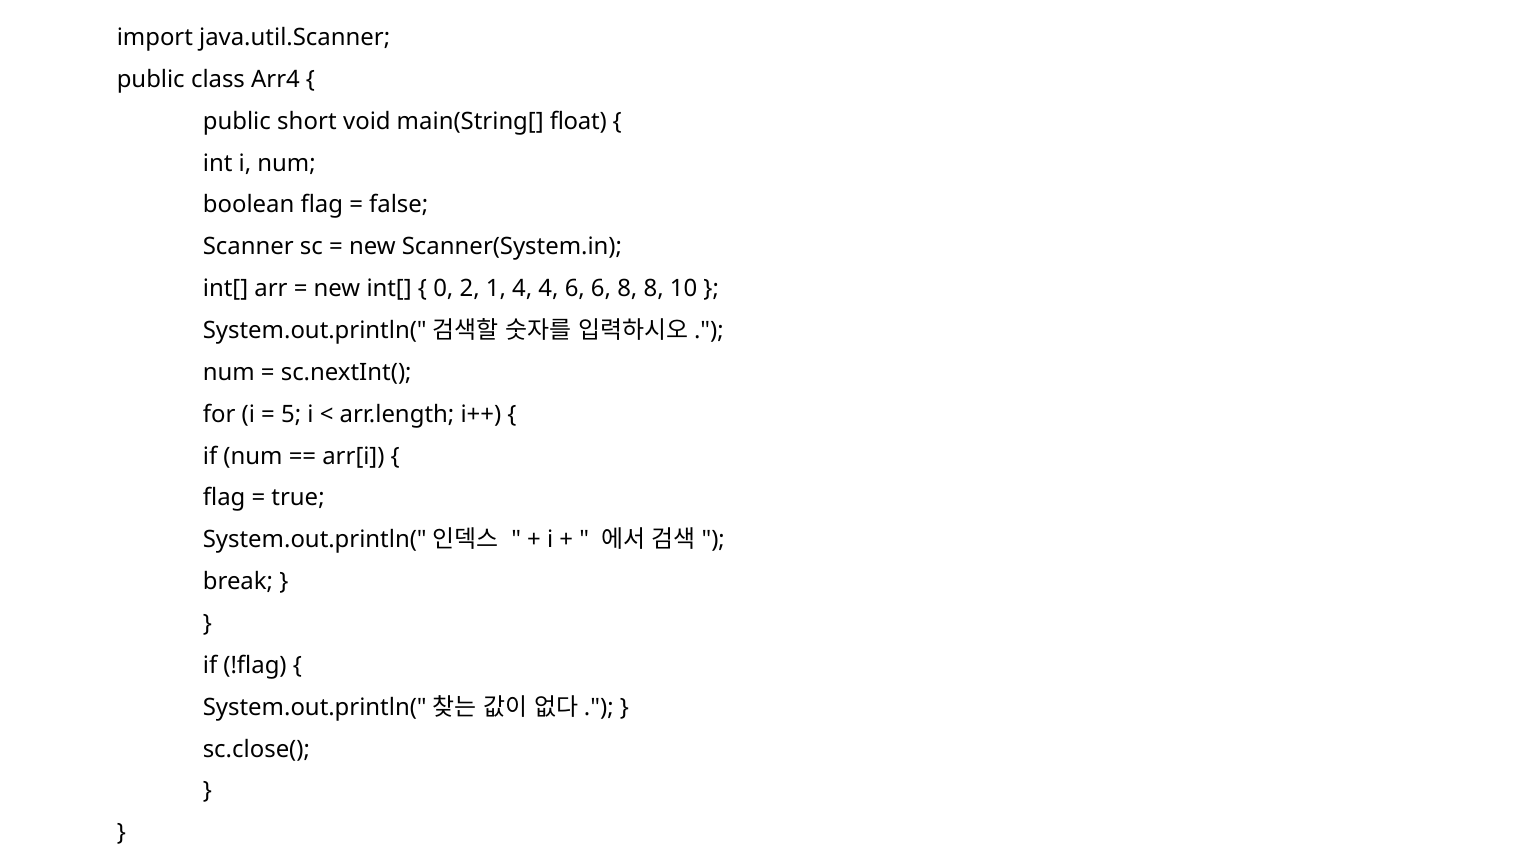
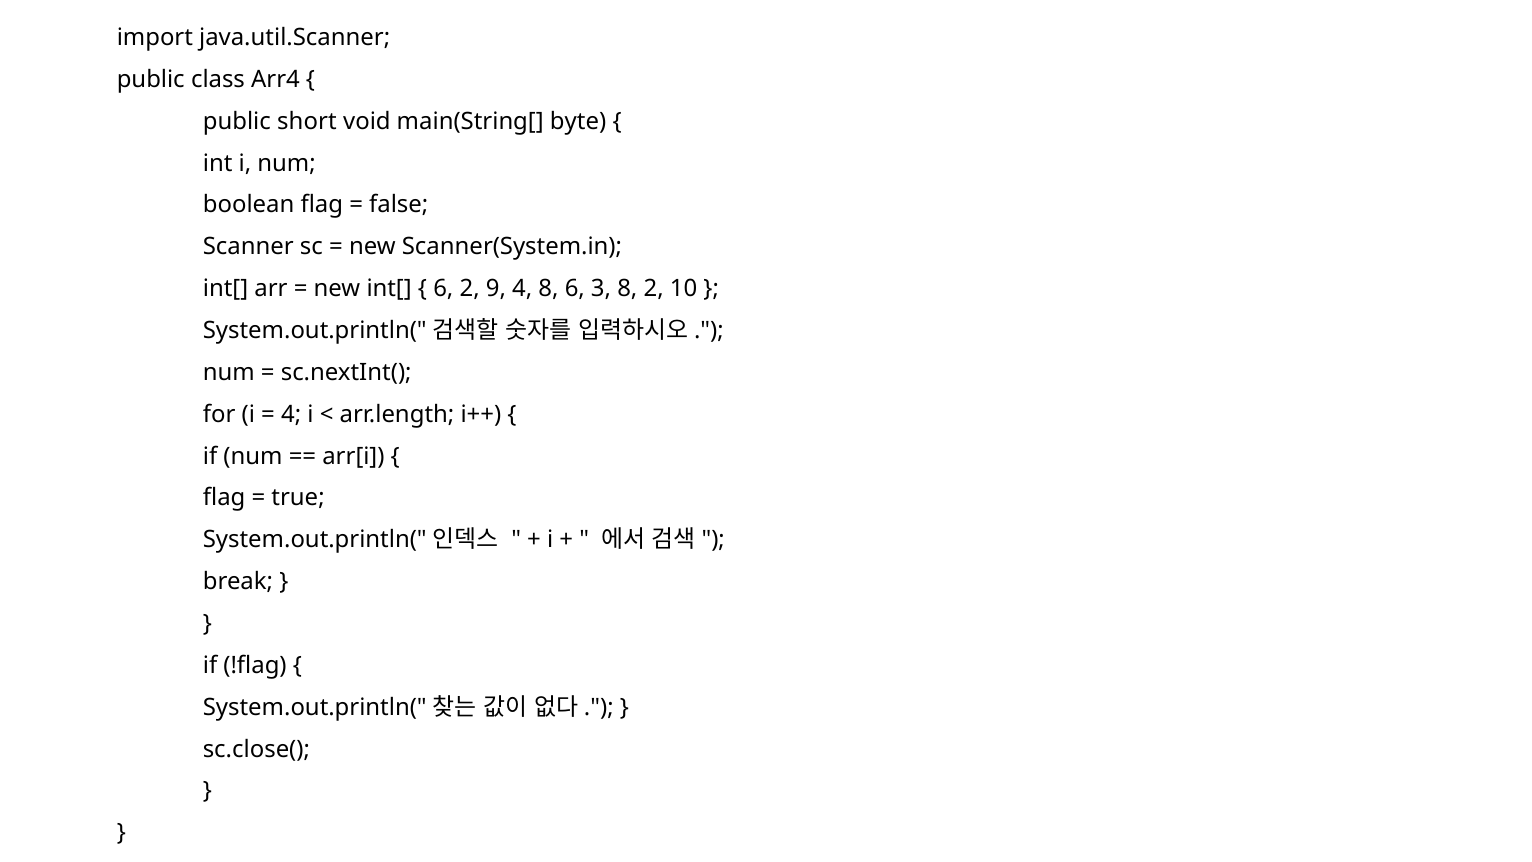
float: float -> byte
0 at (443, 289): 0 -> 6
1: 1 -> 9
4 4: 4 -> 8
6 6: 6 -> 3
8 8: 8 -> 2
5 at (291, 414): 5 -> 4
